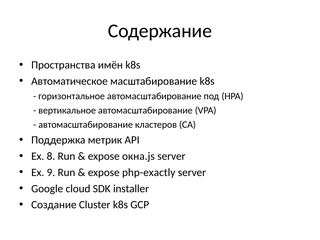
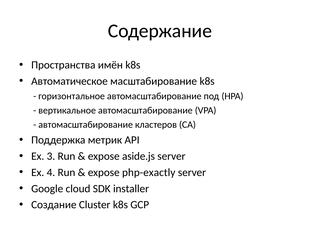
8: 8 -> 3
окна.js: окна.js -> aside.js
9: 9 -> 4
